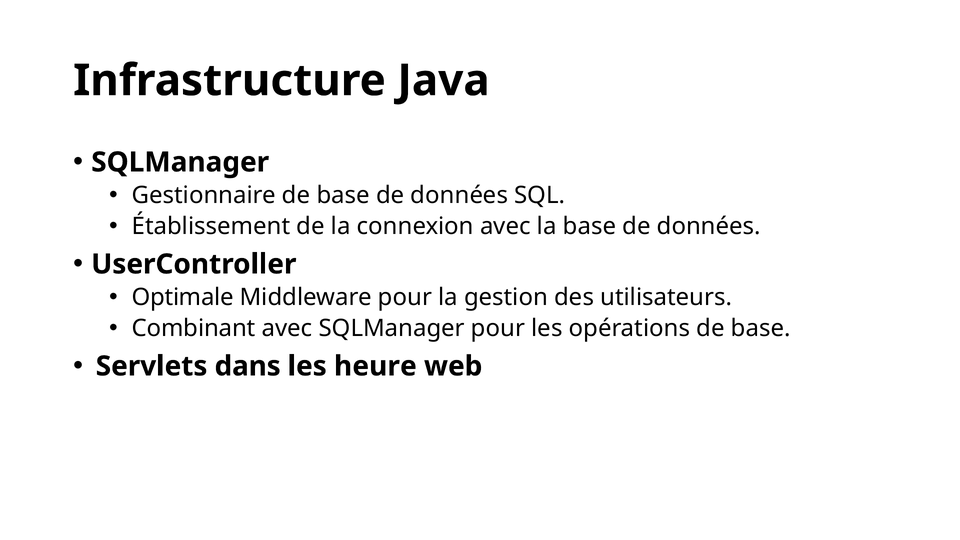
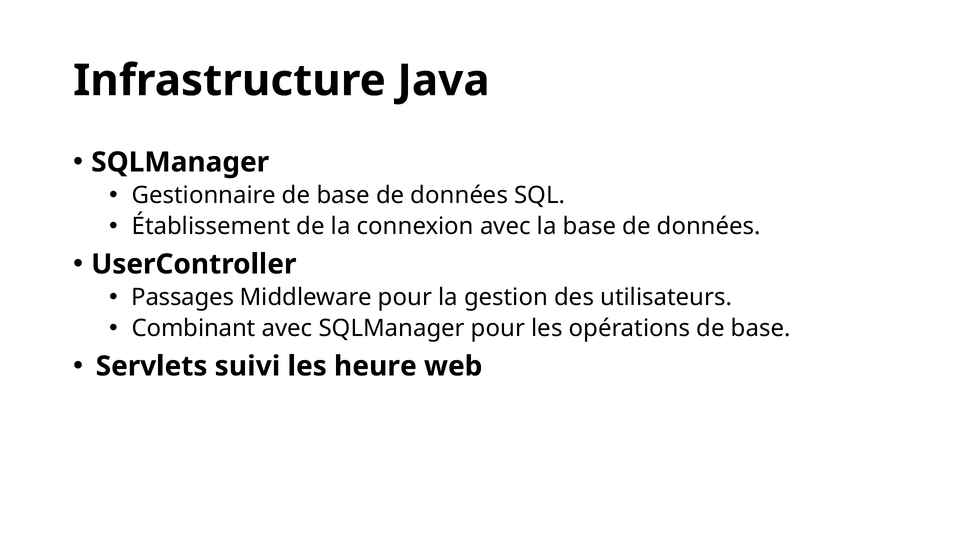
Optimale: Optimale -> Passages
dans: dans -> suivi
